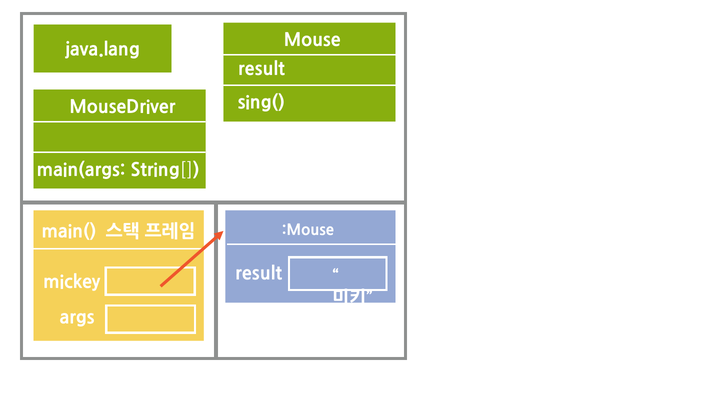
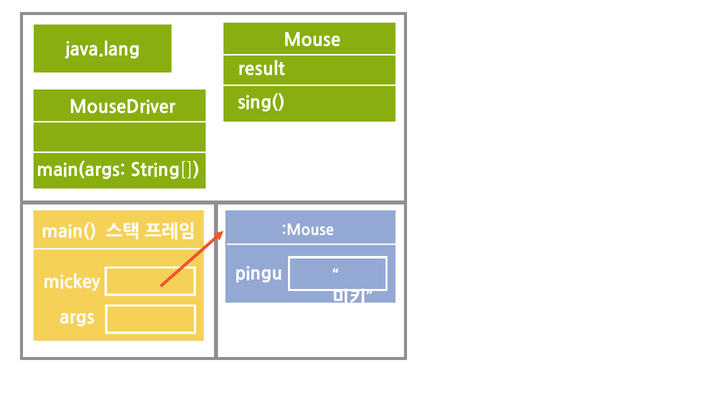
result at (259, 274): result -> pingu
